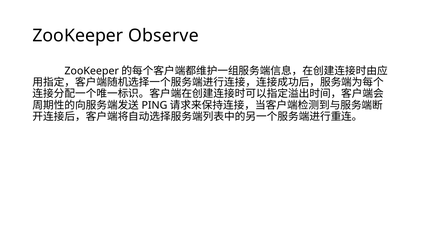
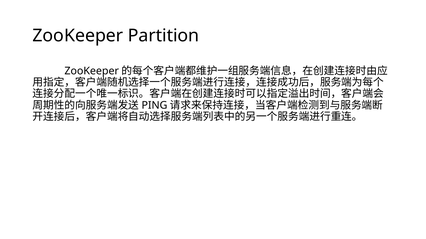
Observe: Observe -> Partition
